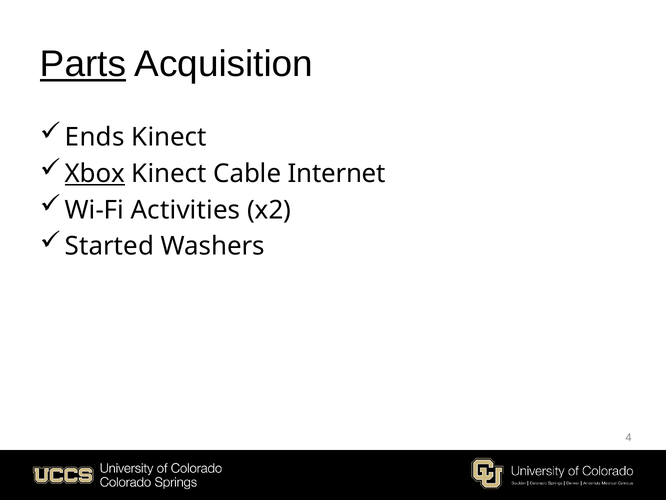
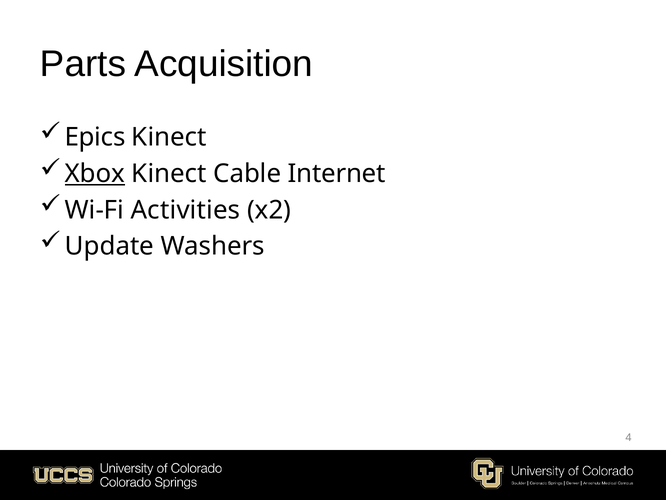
Parts underline: present -> none
Ends: Ends -> Epics
Started: Started -> Update
